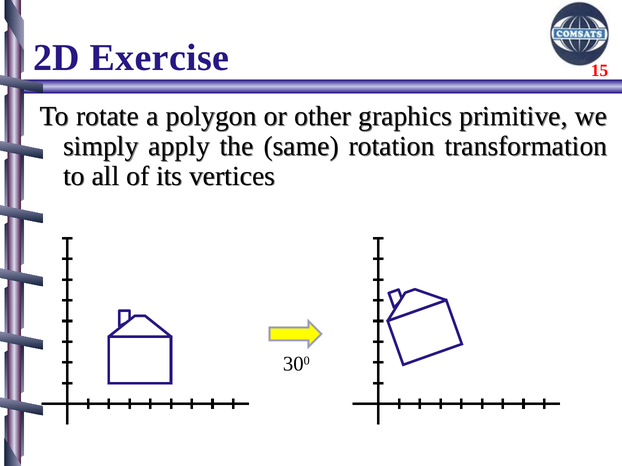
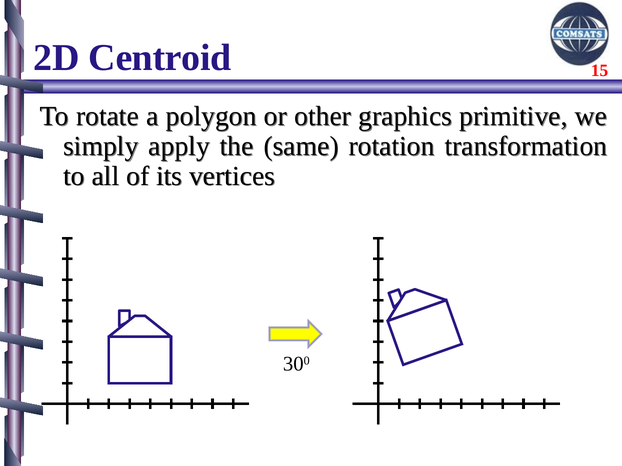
Exercise: Exercise -> Centroid
